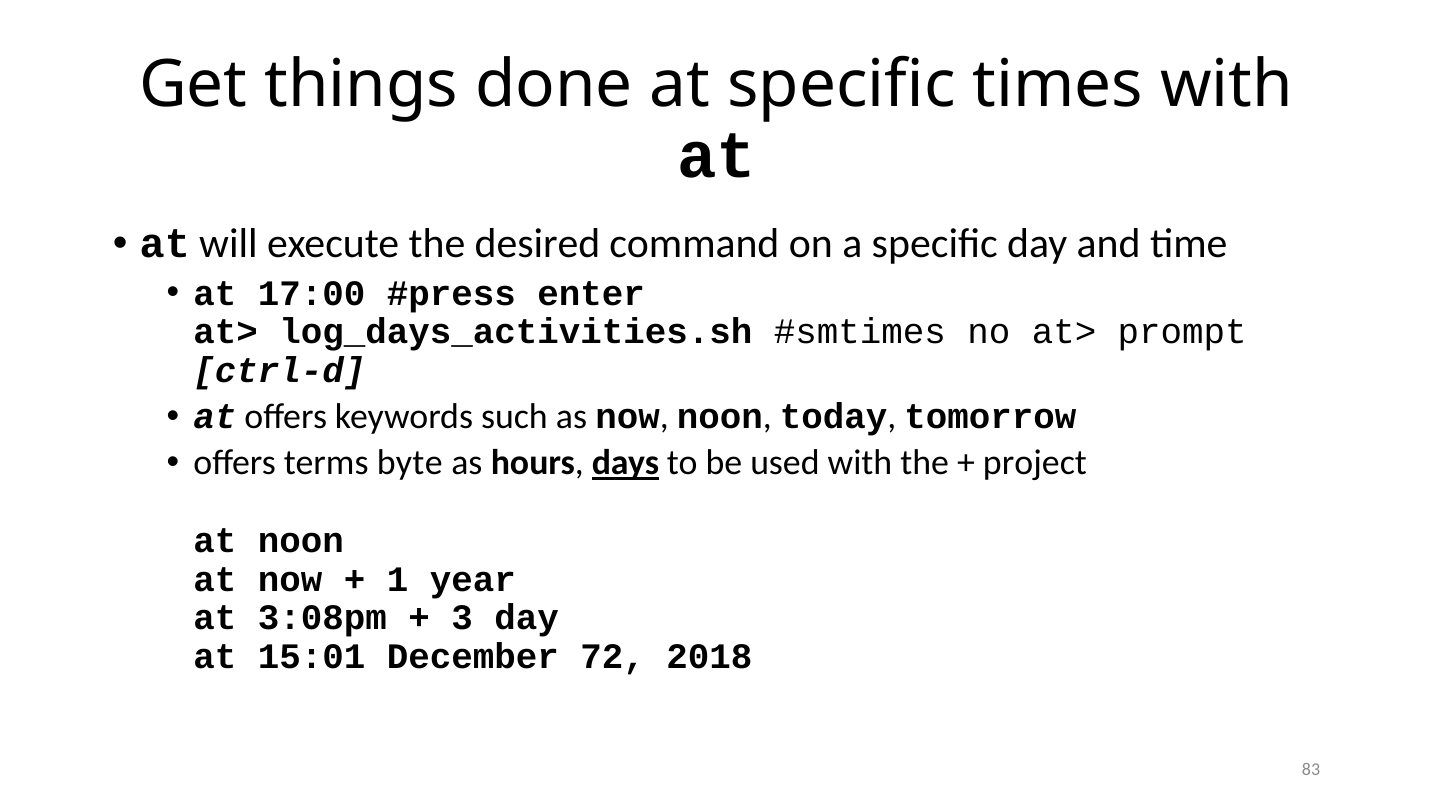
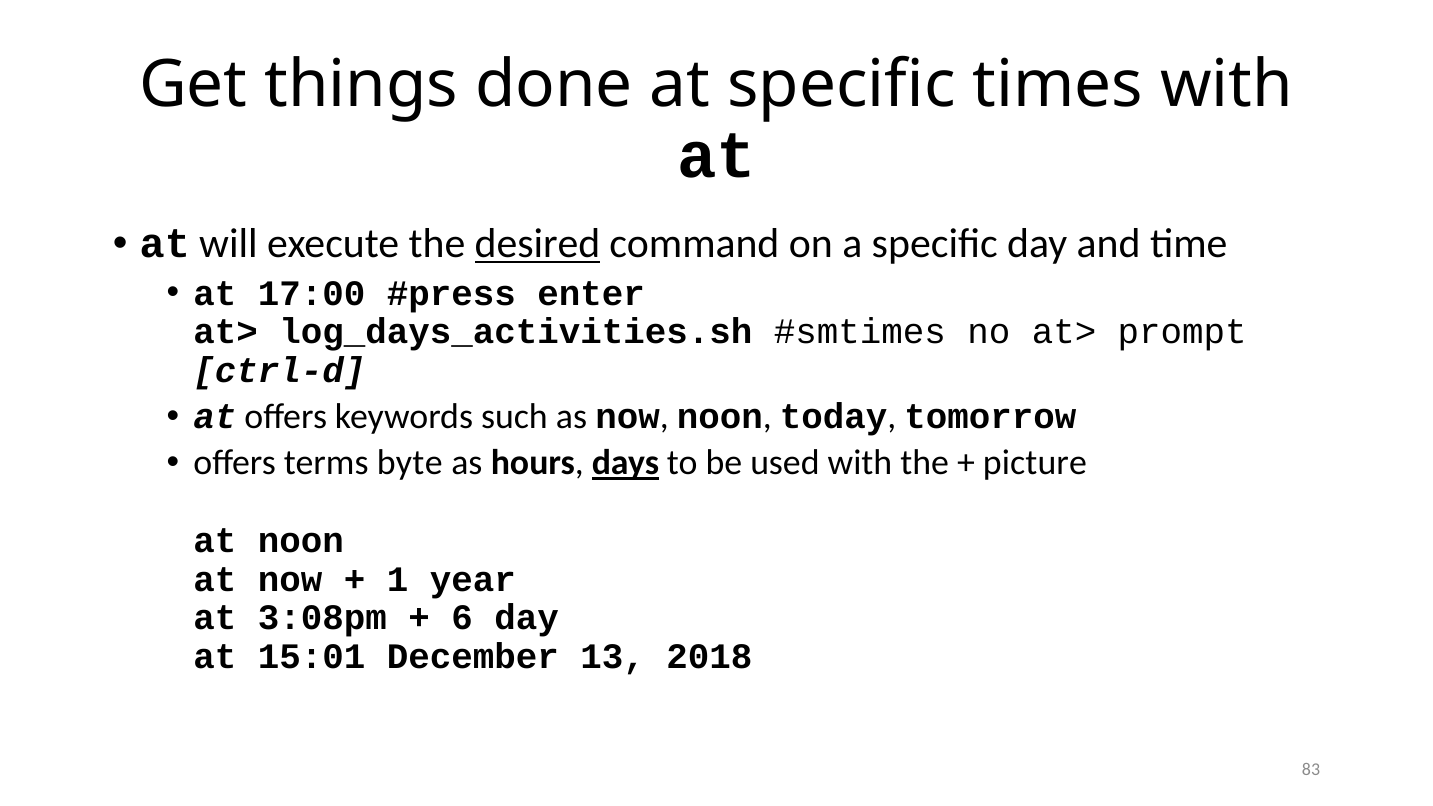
desired underline: none -> present
project: project -> picture
3: 3 -> 6
72: 72 -> 13
